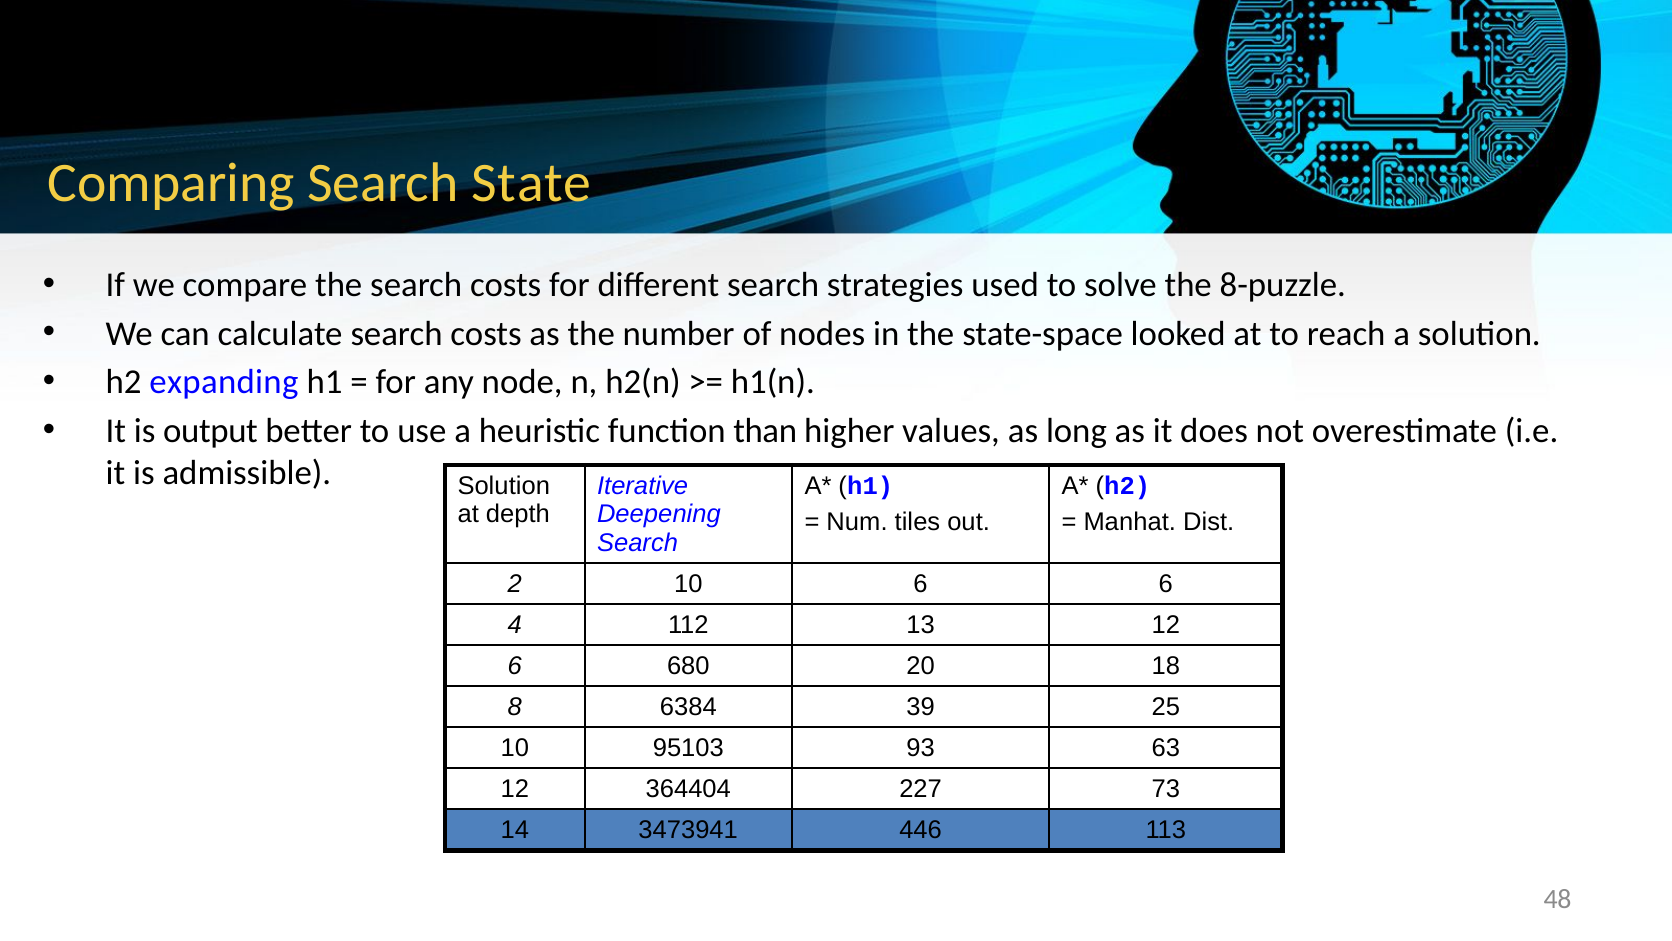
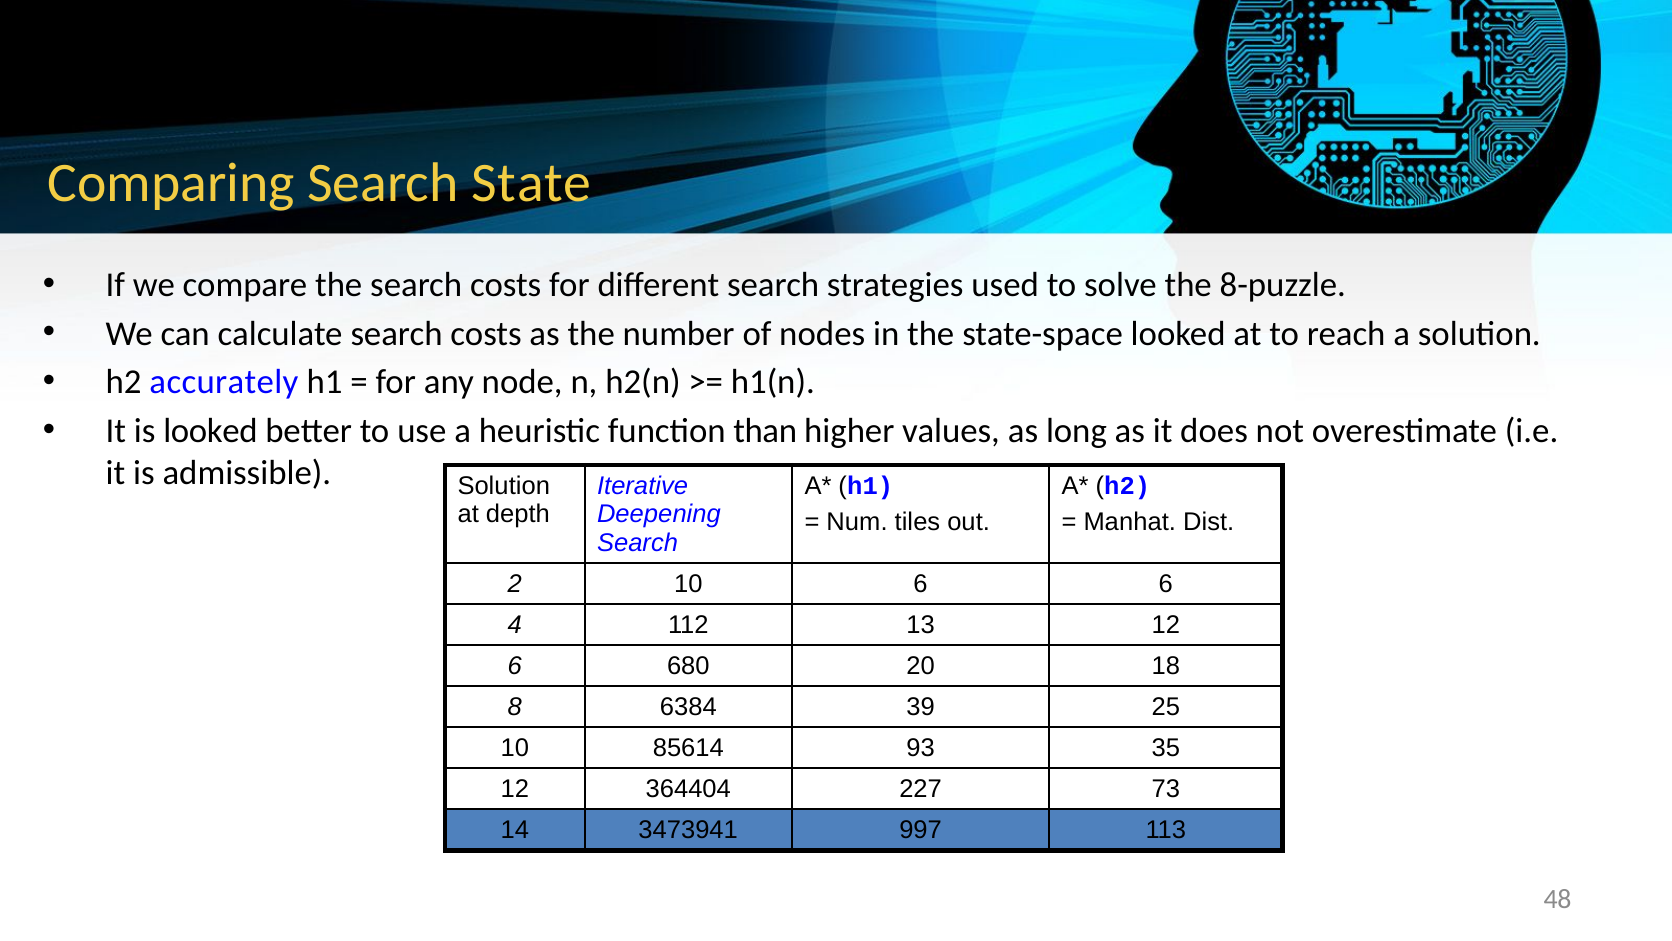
expanding: expanding -> accurately
is output: output -> looked
95103: 95103 -> 85614
63: 63 -> 35
446: 446 -> 997
